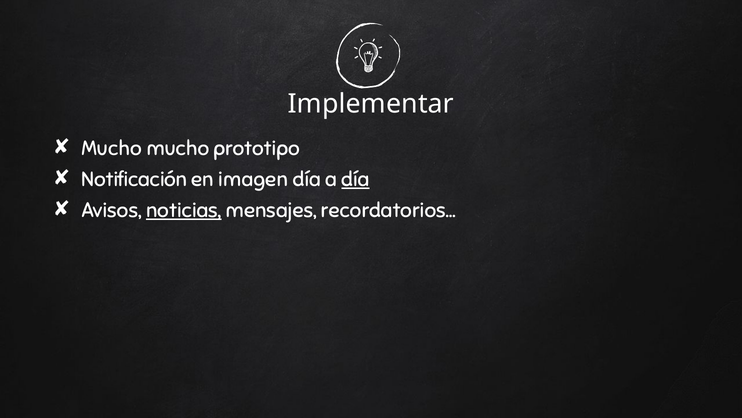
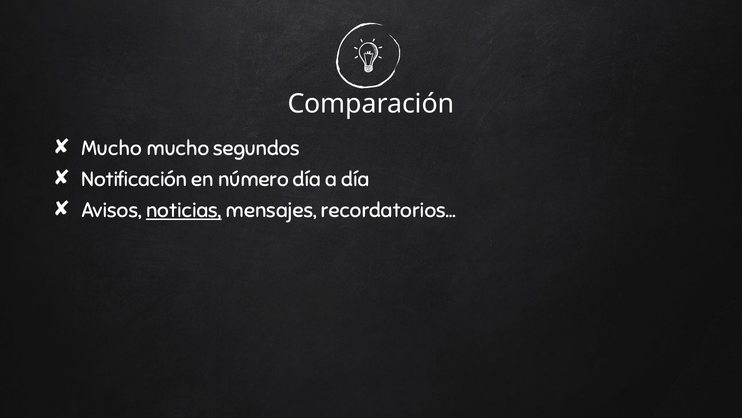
Implementar: Implementar -> Comparación
prototipo: prototipo -> segundos
imagen: imagen -> número
día at (356, 179) underline: present -> none
